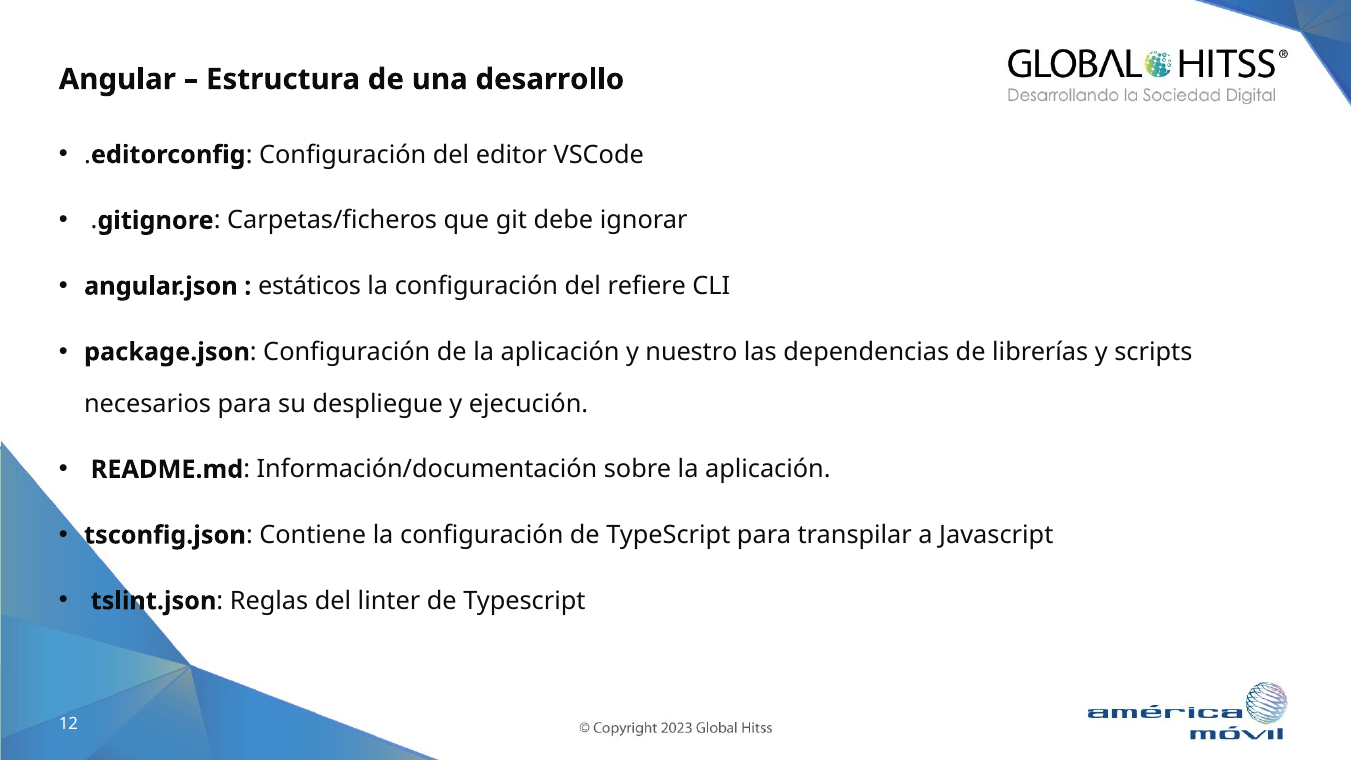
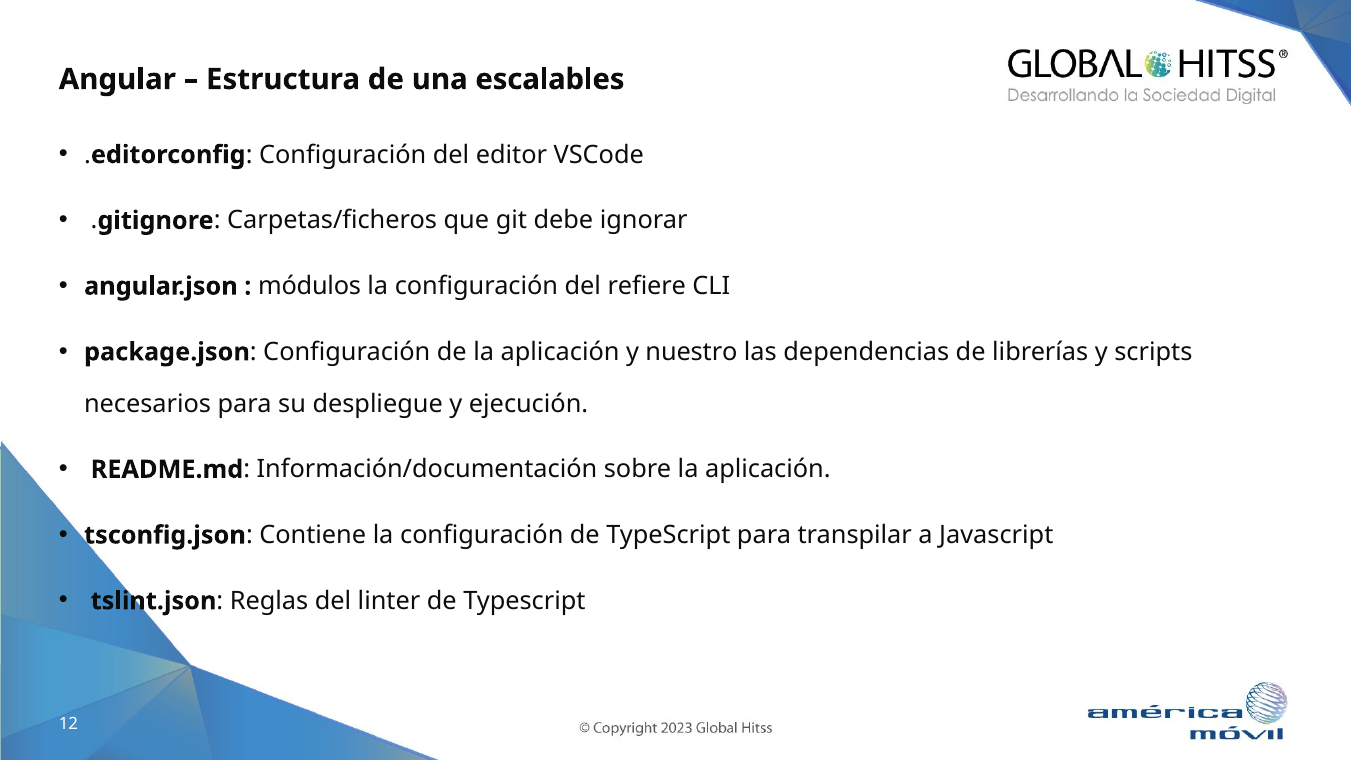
desarrollo: desarrollo -> escalables
estáticos: estáticos -> módulos
